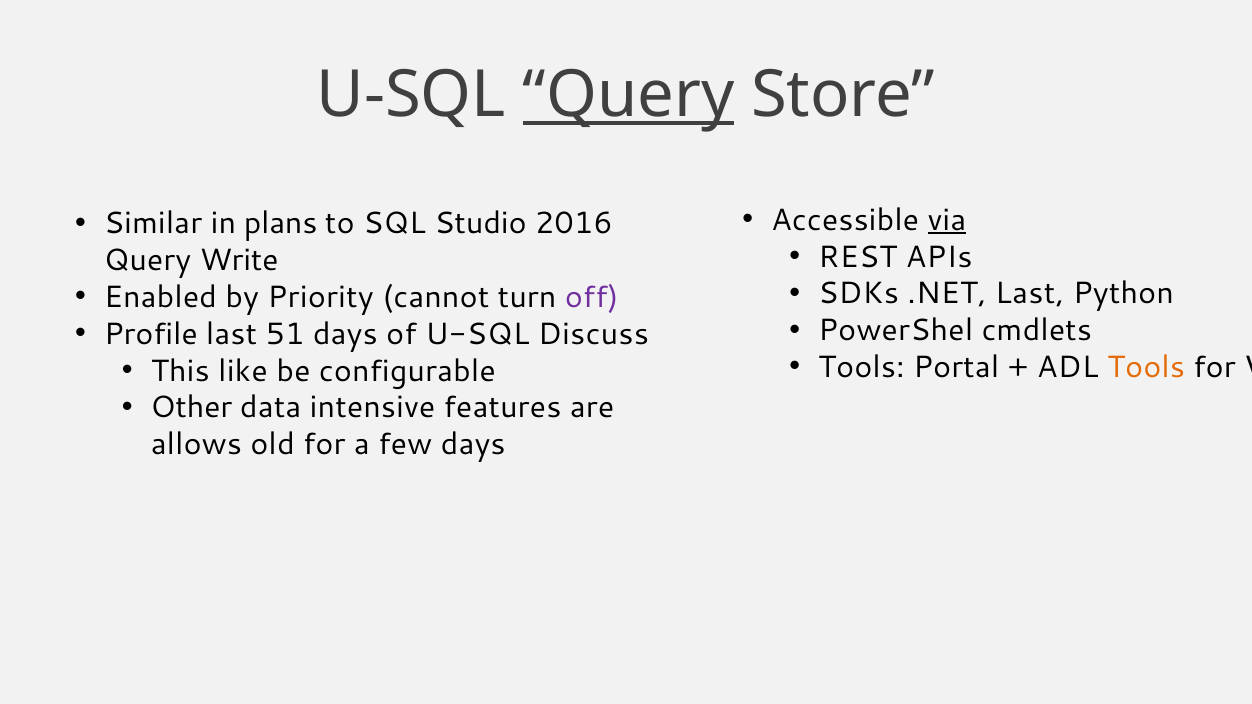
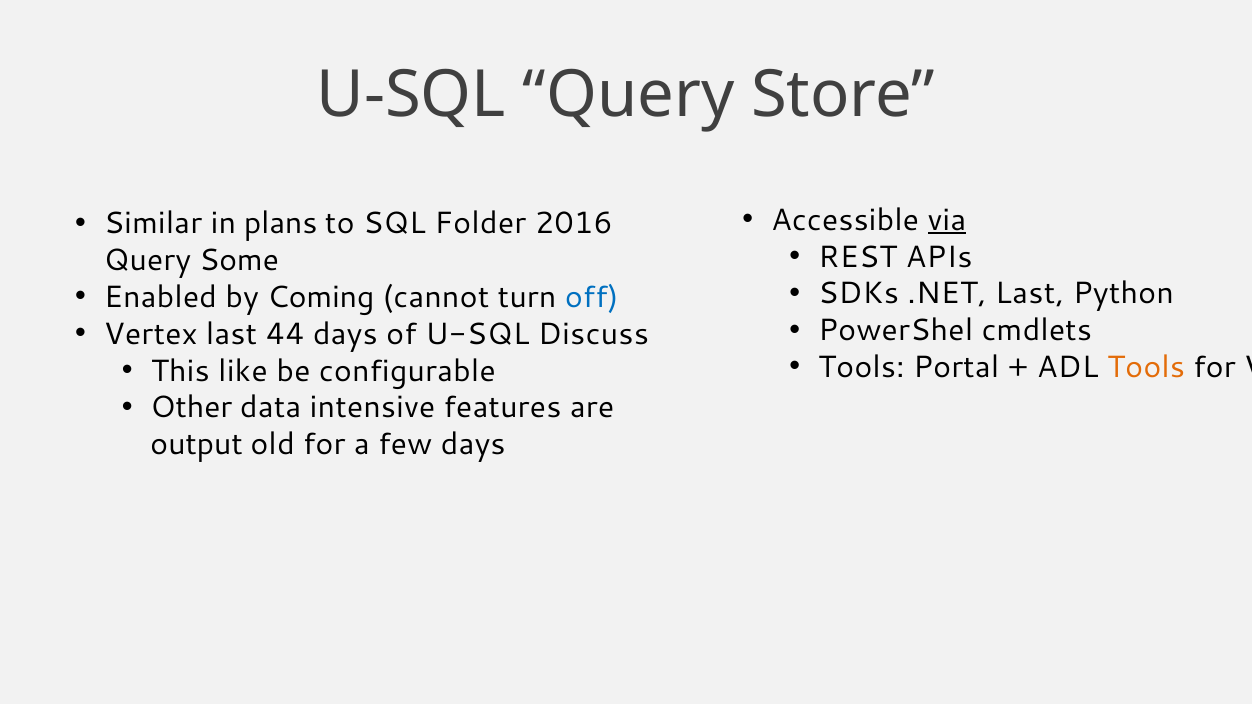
Query at (629, 95) underline: present -> none
Studio: Studio -> Folder
Write: Write -> Some
Priority: Priority -> Coming
off colour: purple -> blue
Profile: Profile -> Vertex
51: 51 -> 44
allows: allows -> output
